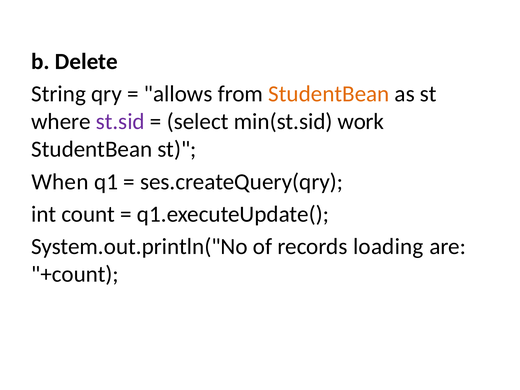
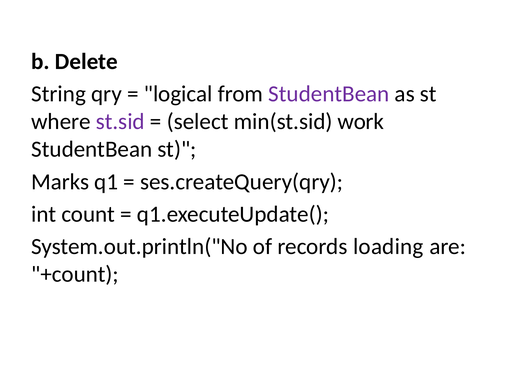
allows: allows -> logical
StudentBean at (329, 94) colour: orange -> purple
When: When -> Marks
